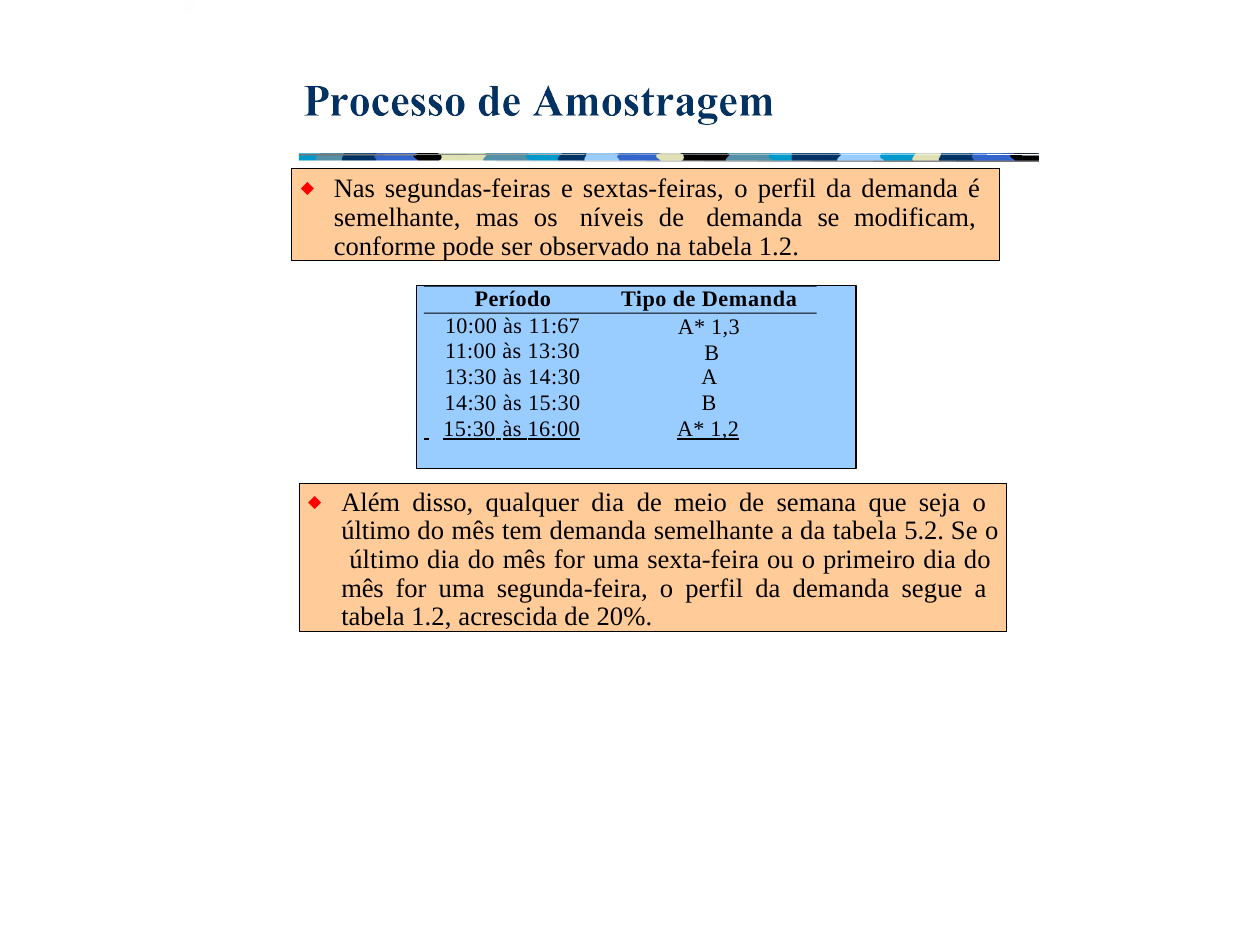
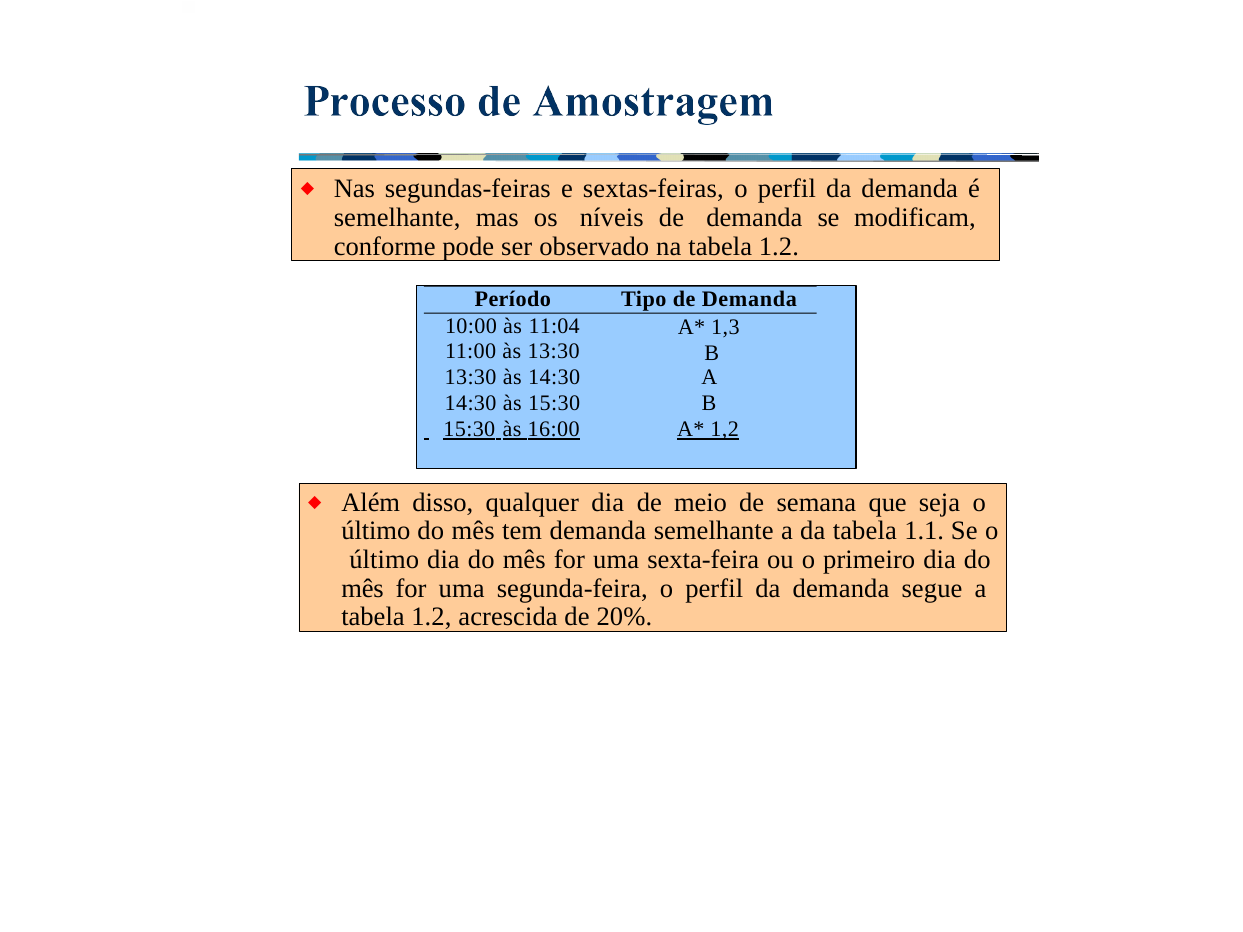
11:67: 11:67 -> 11:04
5.2: 5.2 -> 1.1
